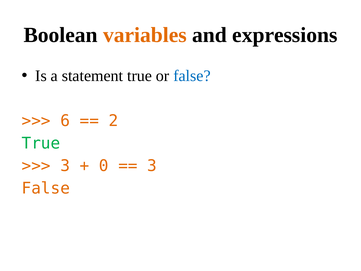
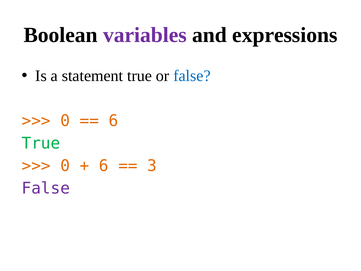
variables colour: orange -> purple
6 at (65, 121): 6 -> 0
2 at (113, 121): 2 -> 6
3 at (65, 166): 3 -> 0
0 at (104, 166): 0 -> 6
False at (46, 188) colour: orange -> purple
